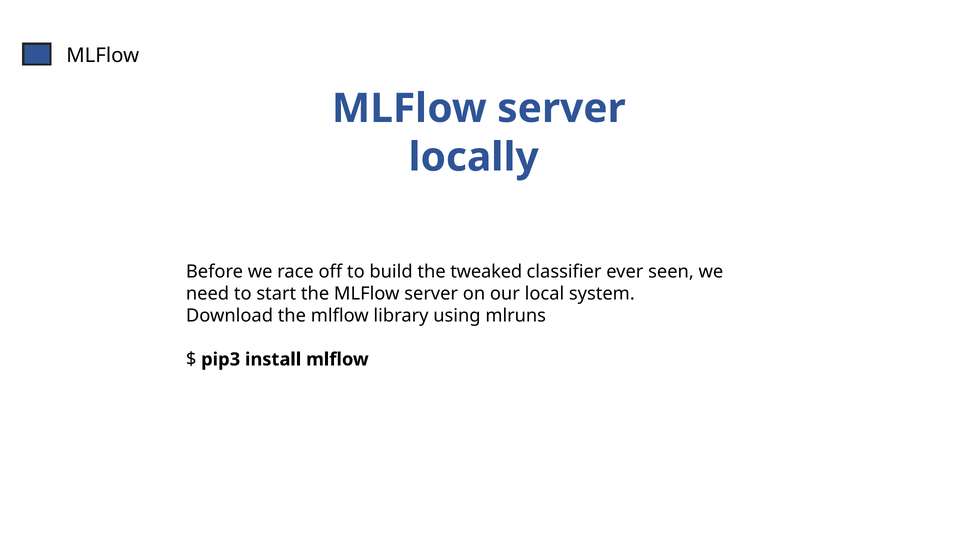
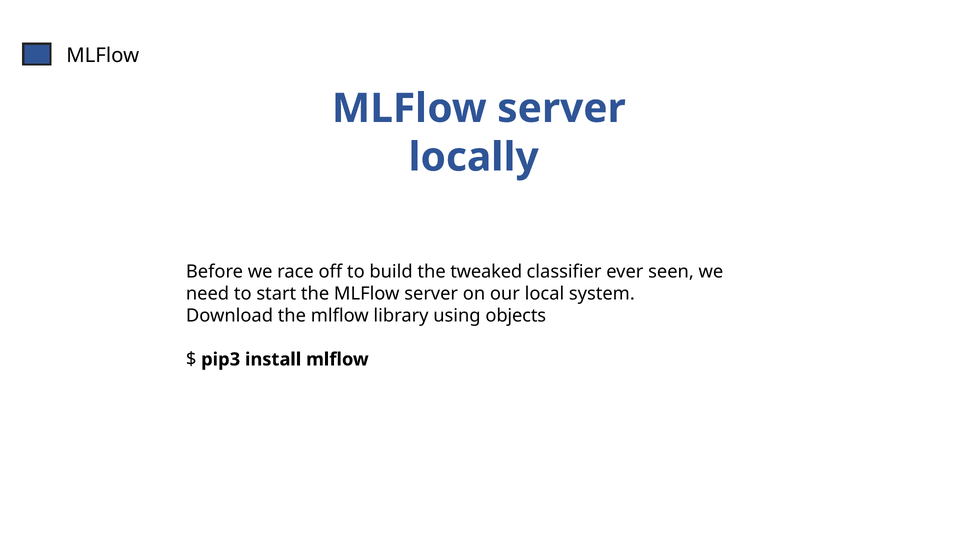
mlruns: mlruns -> objects
